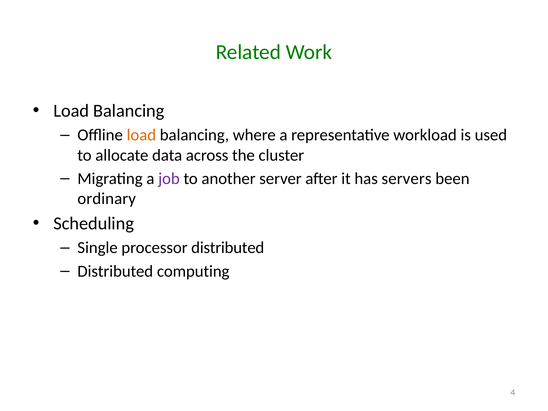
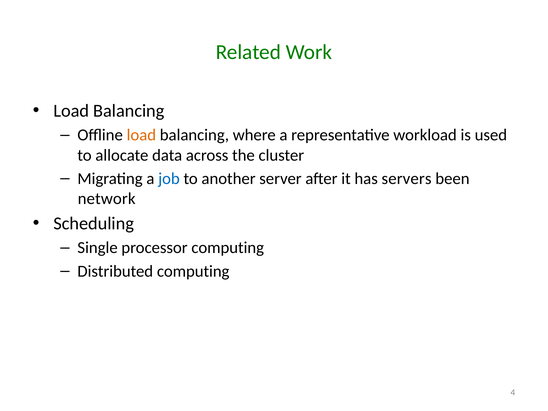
job colour: purple -> blue
ordinary: ordinary -> network
processor distributed: distributed -> computing
